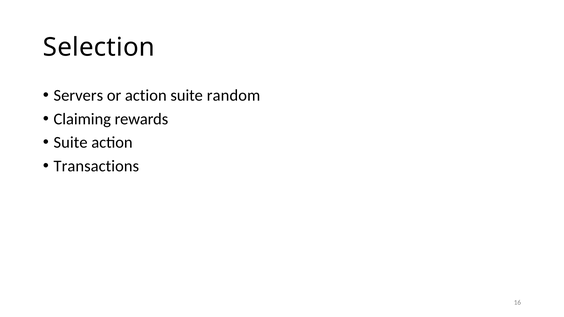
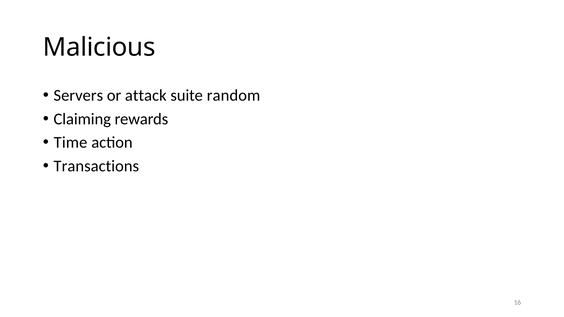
Selection: Selection -> Malicious
or action: action -> attack
Suite at (71, 143): Suite -> Time
